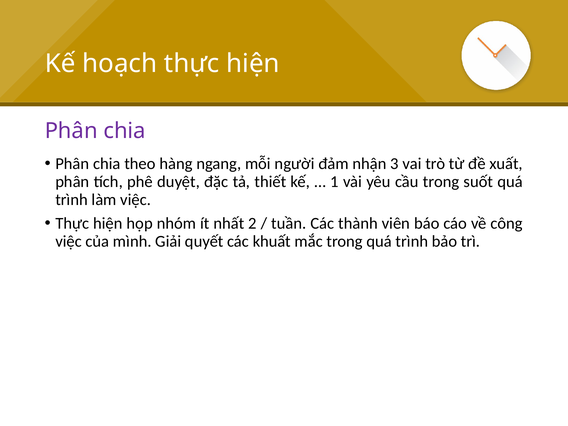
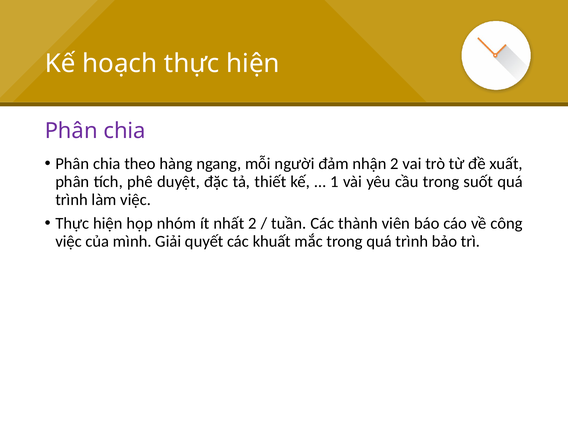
nhận 3: 3 -> 2
